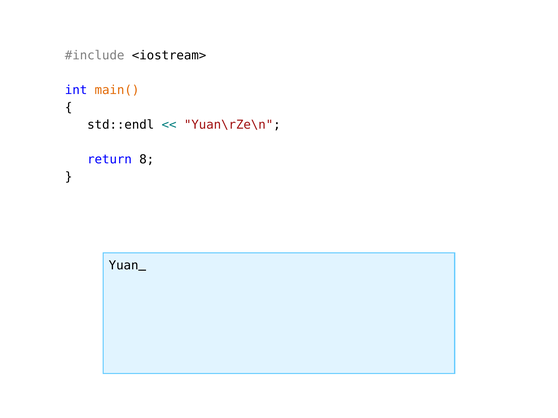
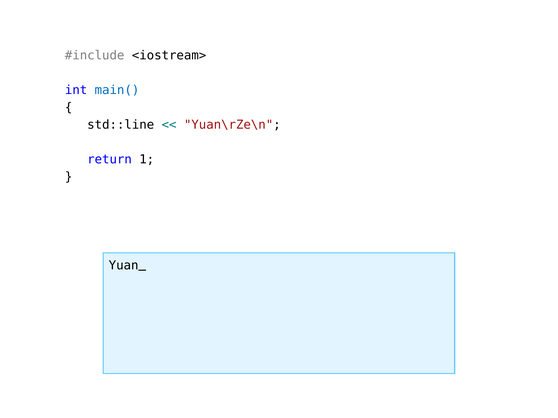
main( colour: orange -> blue
std::endl: std::endl -> std::line
8: 8 -> 1
